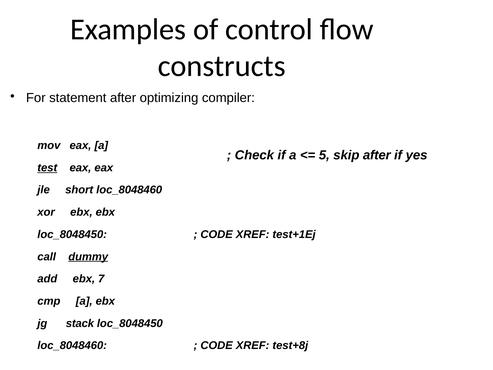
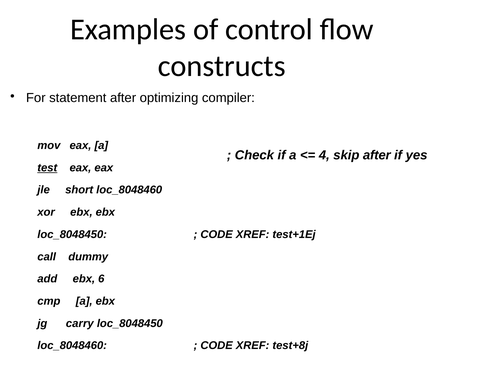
5: 5 -> 4
dummy underline: present -> none
7: 7 -> 6
stack: stack -> carry
